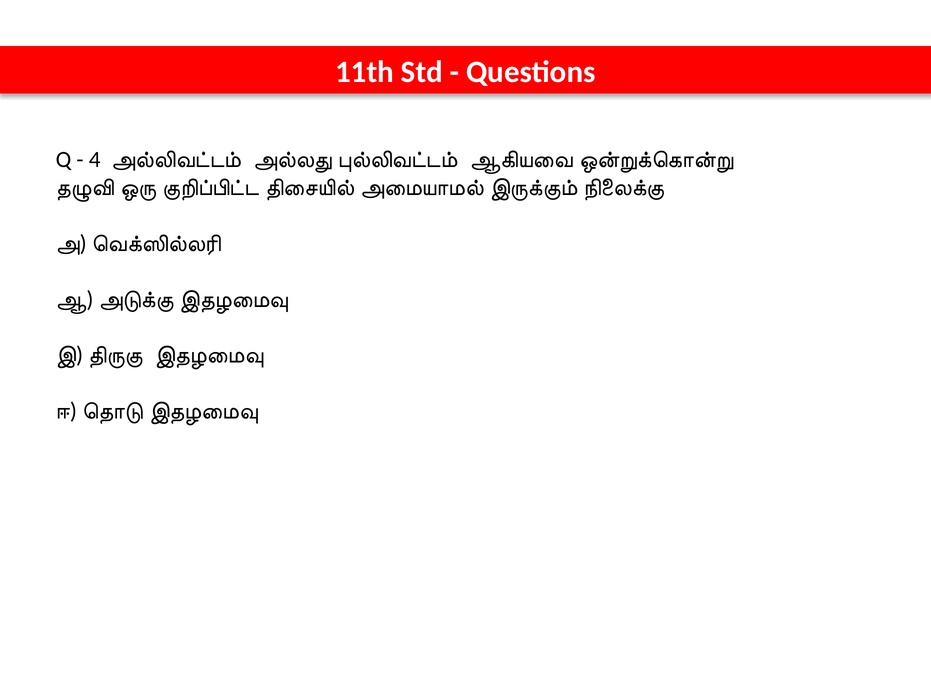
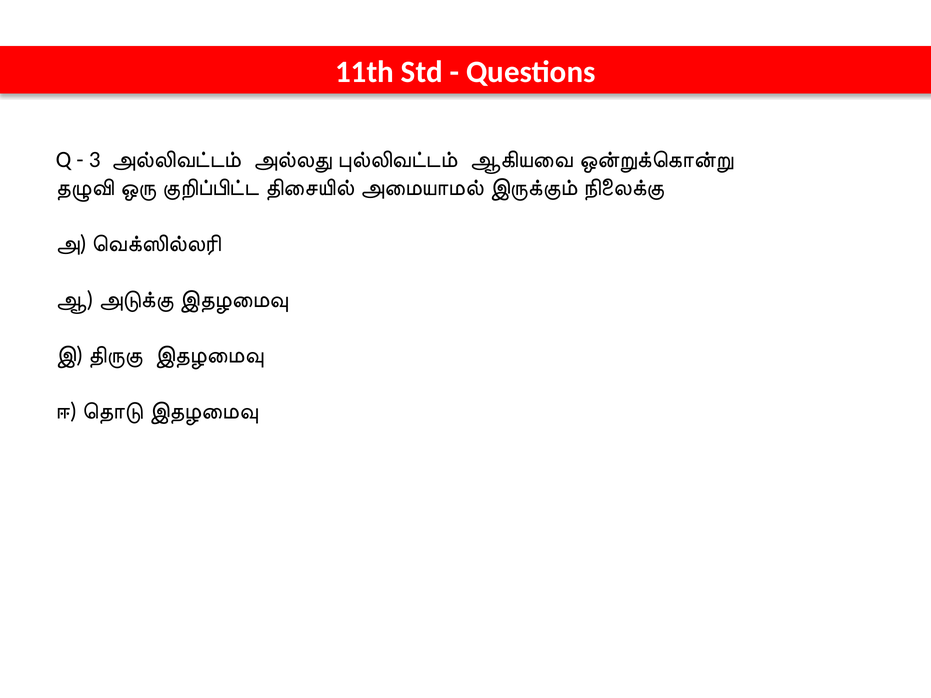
4: 4 -> 3
